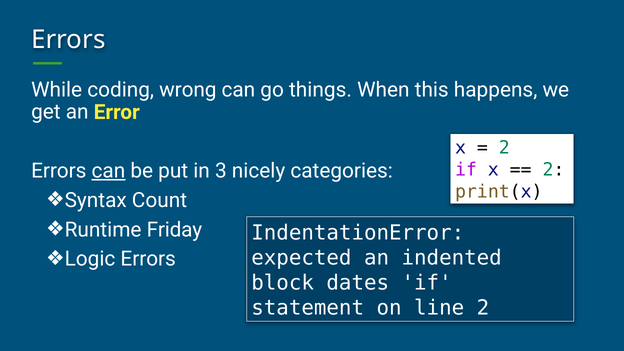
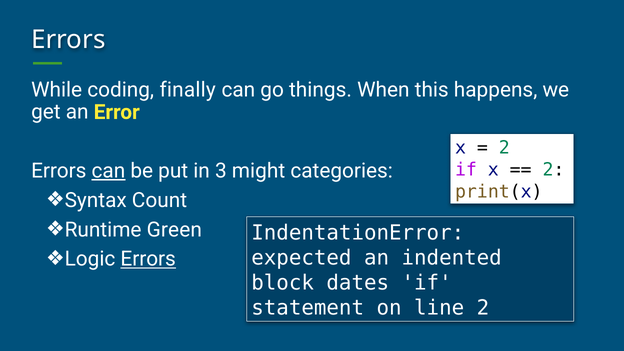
wrong: wrong -> finally
nicely: nicely -> might
Friday: Friday -> Green
Errors at (148, 259) underline: none -> present
